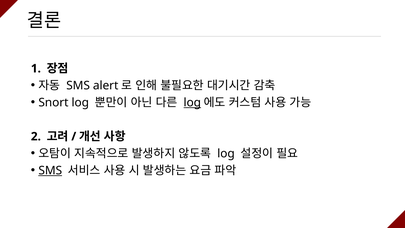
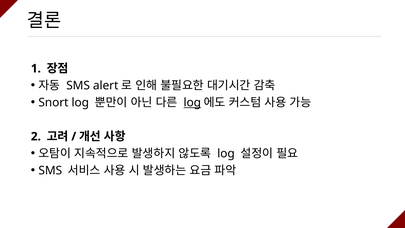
SMS at (50, 170) underline: present -> none
